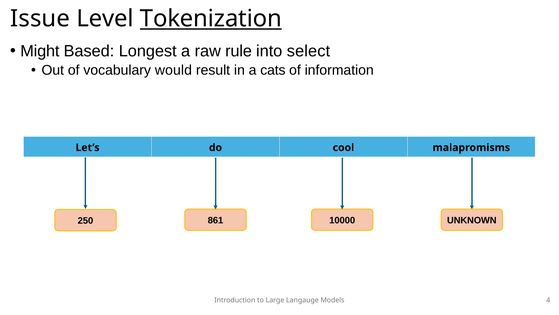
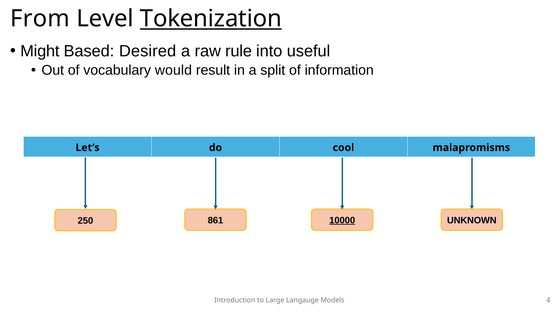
Issue: Issue -> From
Longest: Longest -> Desired
select: select -> useful
cats: cats -> split
10000 underline: none -> present
